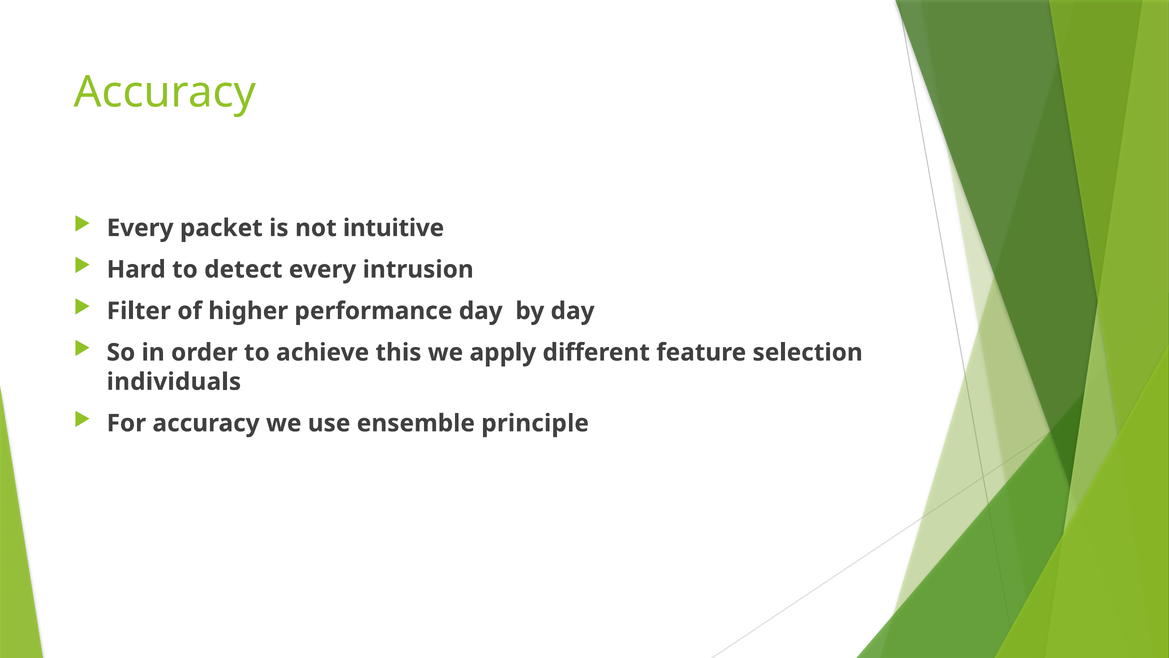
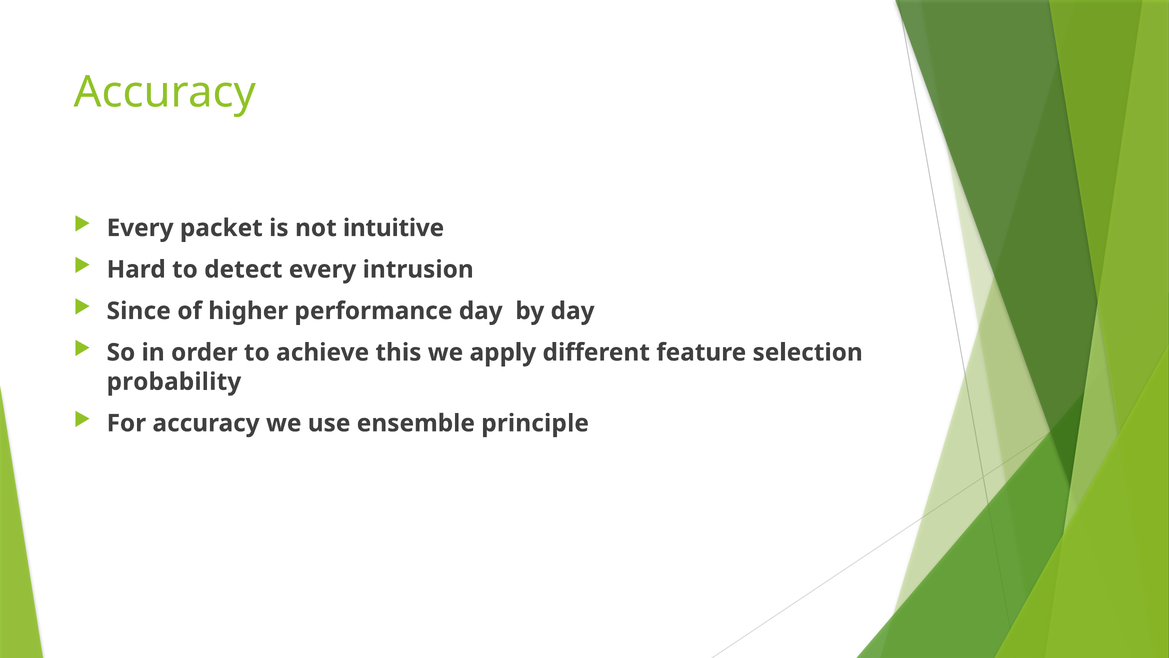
Filter: Filter -> Since
individuals: individuals -> probability
